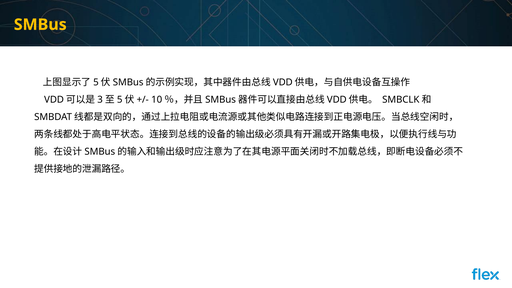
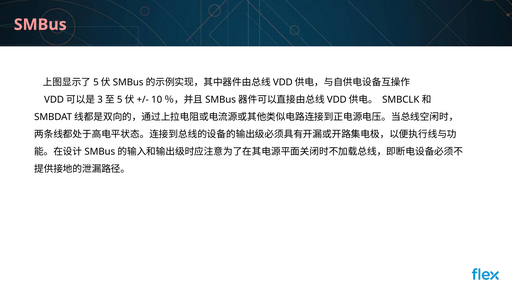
SMBus colour: yellow -> pink
